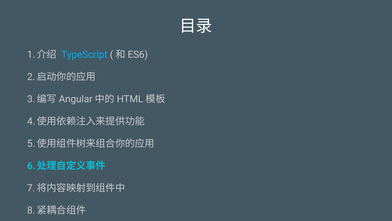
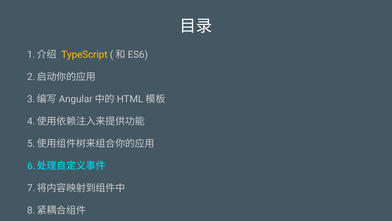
TypeScript colour: light blue -> yellow
